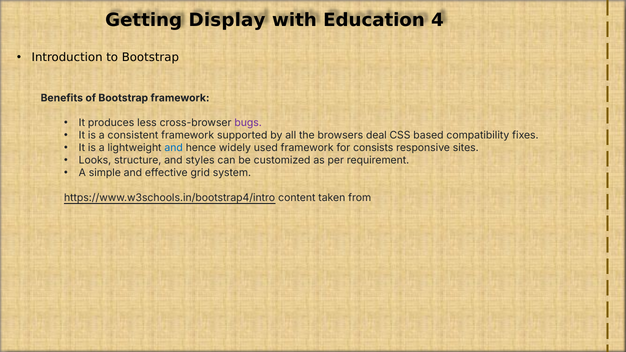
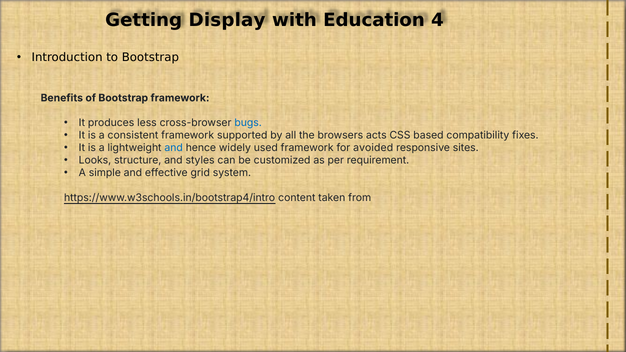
bugs colour: purple -> blue
deal: deal -> acts
consists: consists -> avoided
